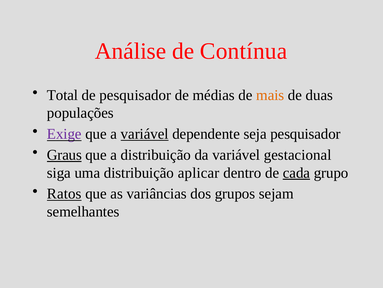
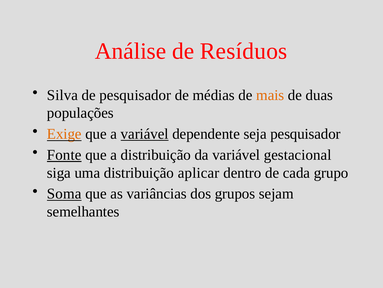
Contínua: Contínua -> Resíduos
Total: Total -> Silva
Exige colour: purple -> orange
Graus: Graus -> Fonte
cada underline: present -> none
Ratos: Ratos -> Soma
